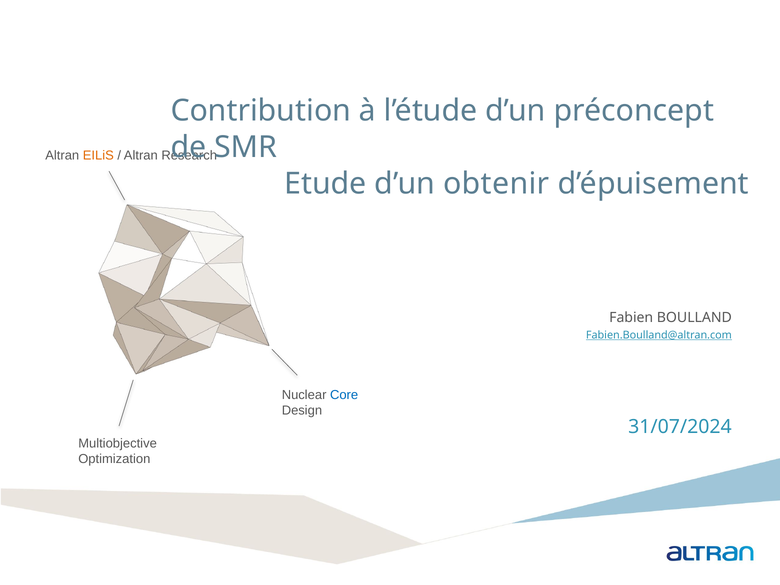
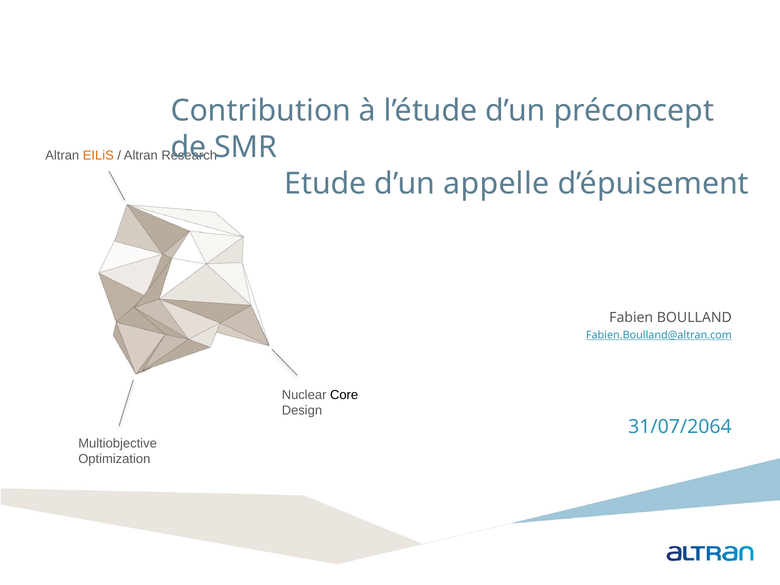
obtenir: obtenir -> appelle
Core colour: blue -> black
31/07/2024: 31/07/2024 -> 31/07/2064
